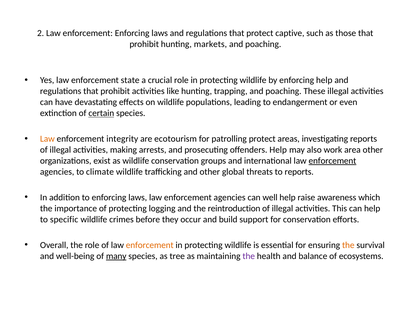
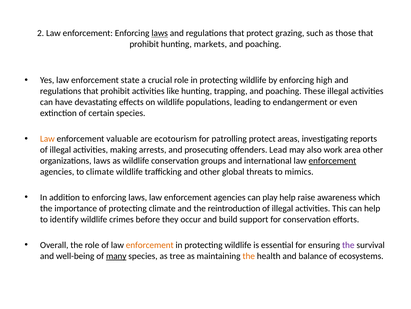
laws at (160, 33) underline: none -> present
captive: captive -> grazing
enforcing help: help -> high
certain underline: present -> none
integrity: integrity -> valuable
offenders Help: Help -> Lead
organizations exist: exist -> laws
to reports: reports -> mimics
well: well -> play
protecting logging: logging -> climate
specific: specific -> identify
the at (348, 244) colour: orange -> purple
the at (249, 255) colour: purple -> orange
